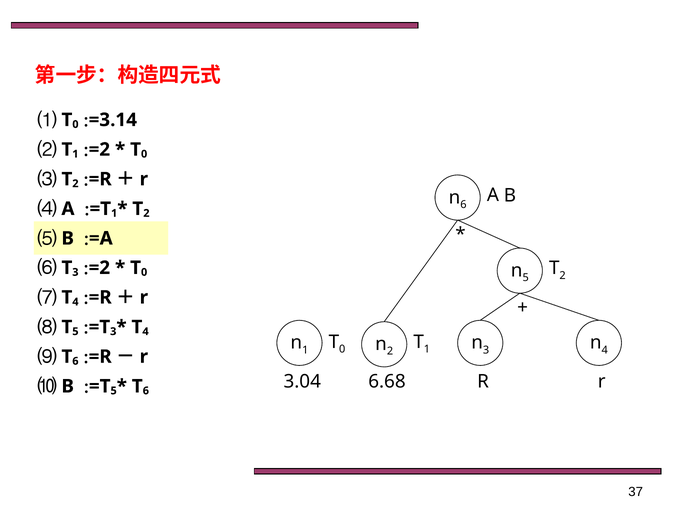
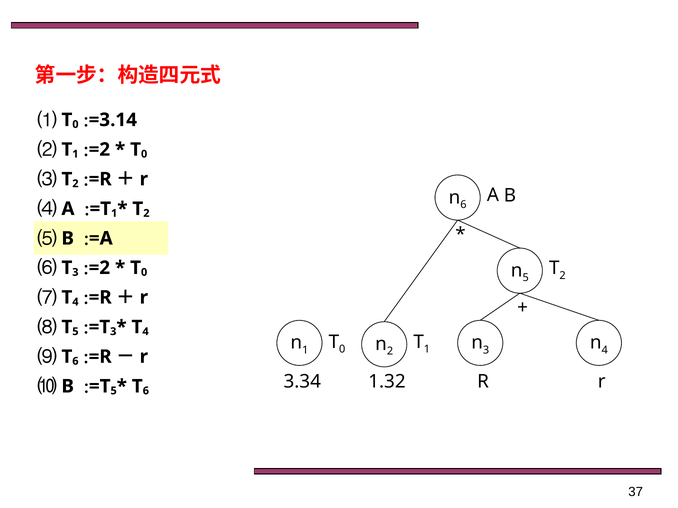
3.04: 3.04 -> 3.34
6.68: 6.68 -> 1.32
